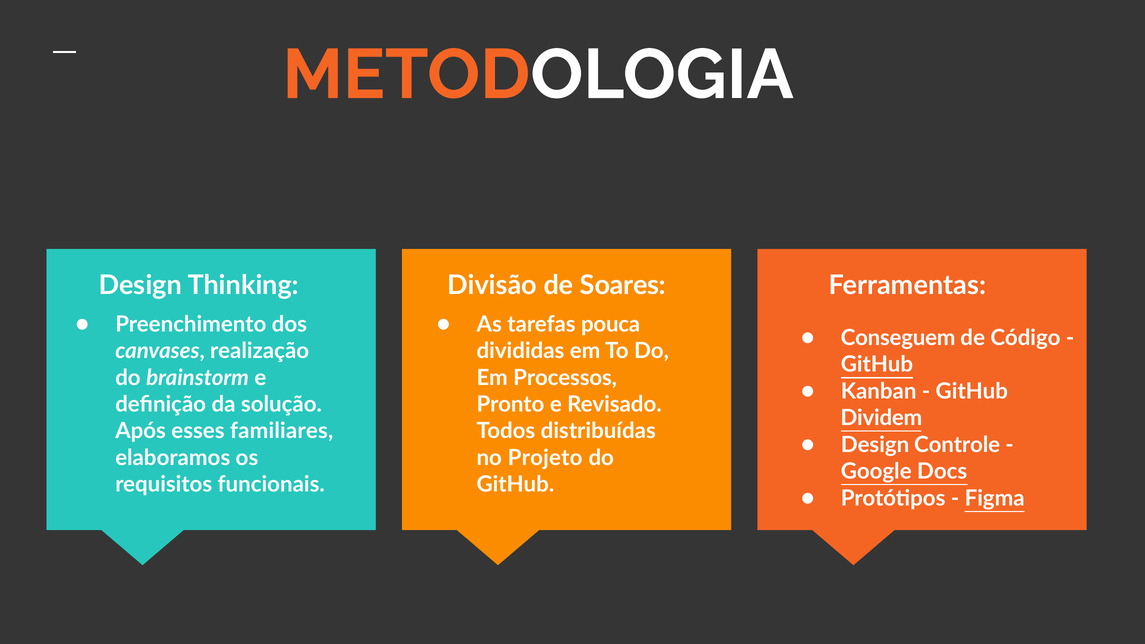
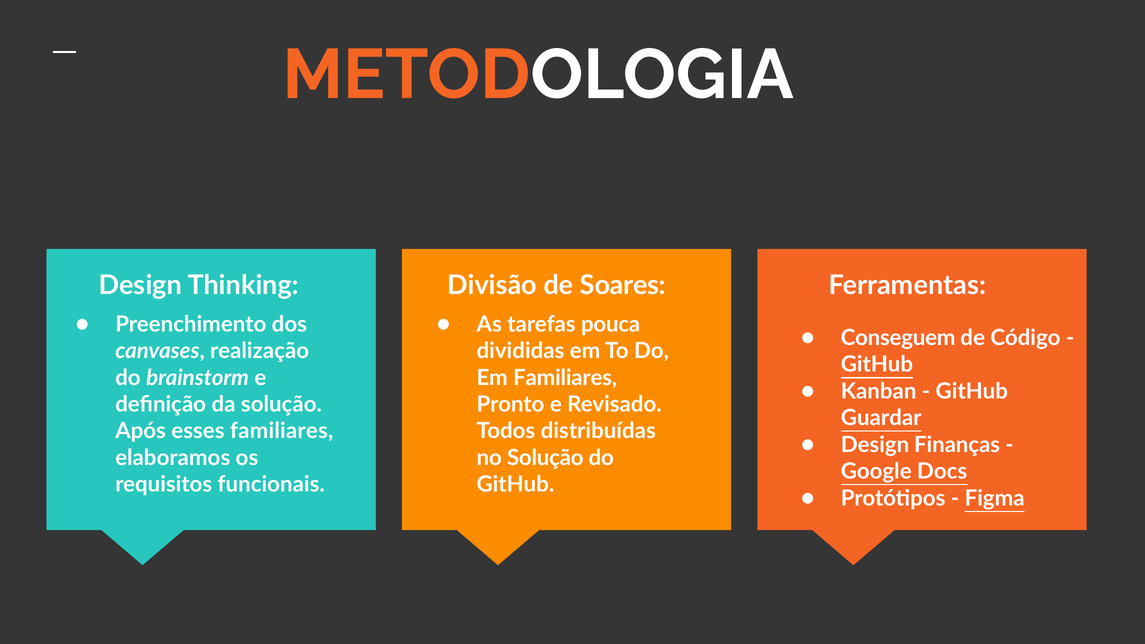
Em Processos: Processos -> Familiares
Dividem: Dividem -> Guardar
Controle: Controle -> Finanças
no Projeto: Projeto -> Solução
